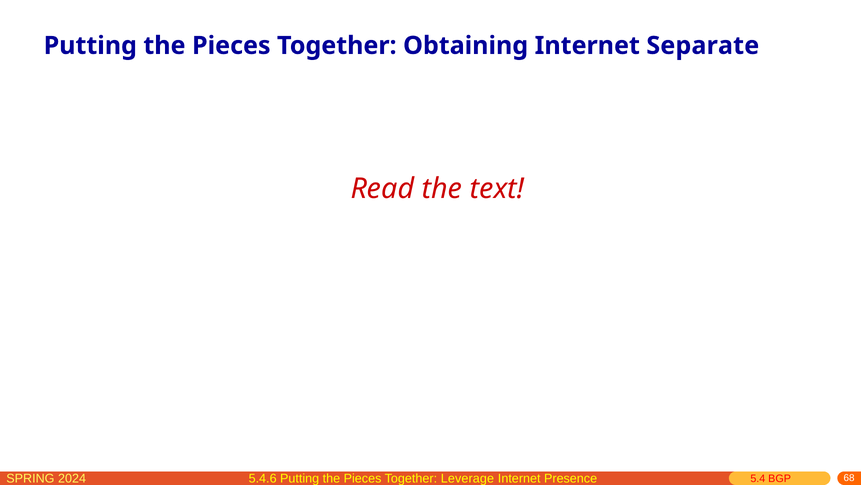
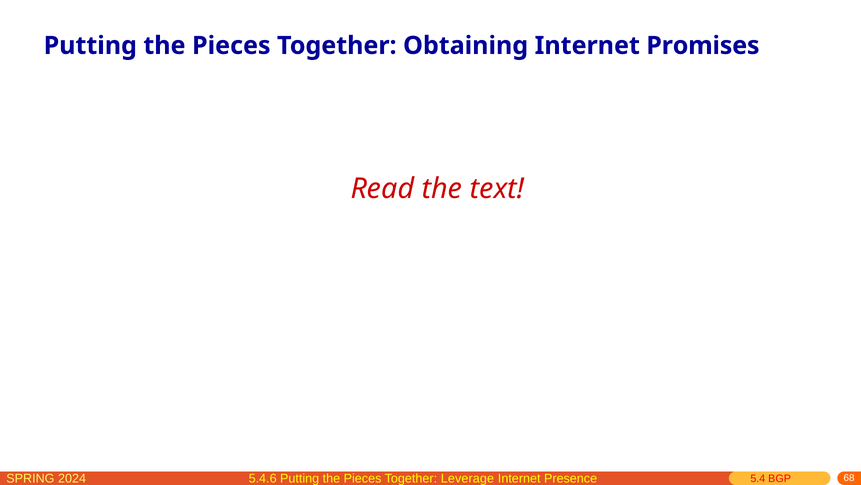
Separate: Separate -> Promises
